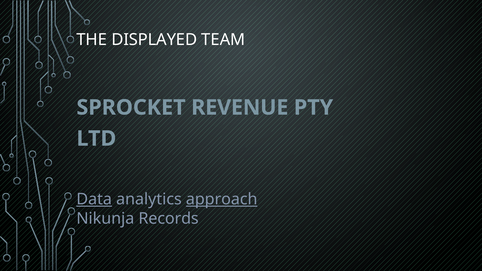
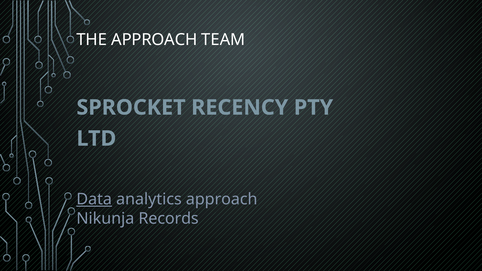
THE DISPLAYED: DISPLAYED -> APPROACH
REVENUE: REVENUE -> RECENCY
approach at (222, 199) underline: present -> none
